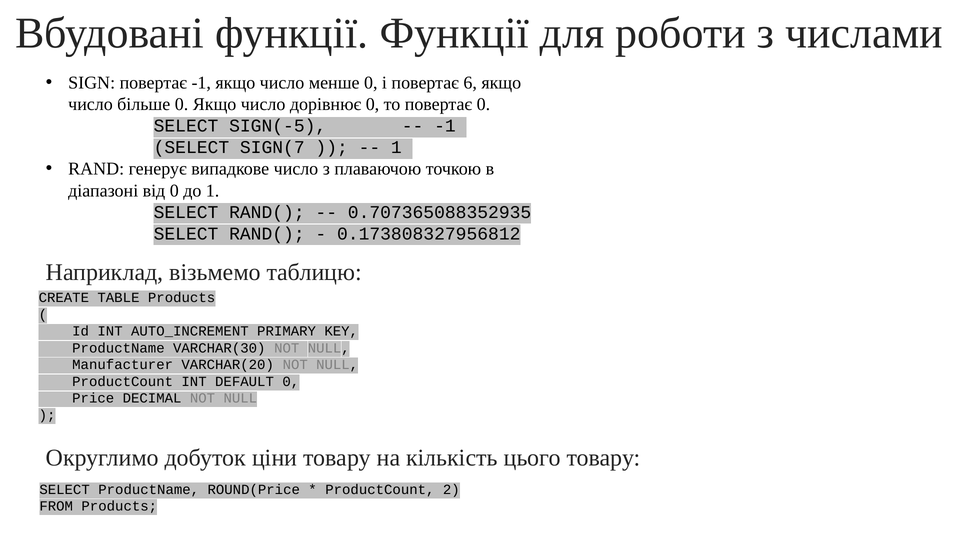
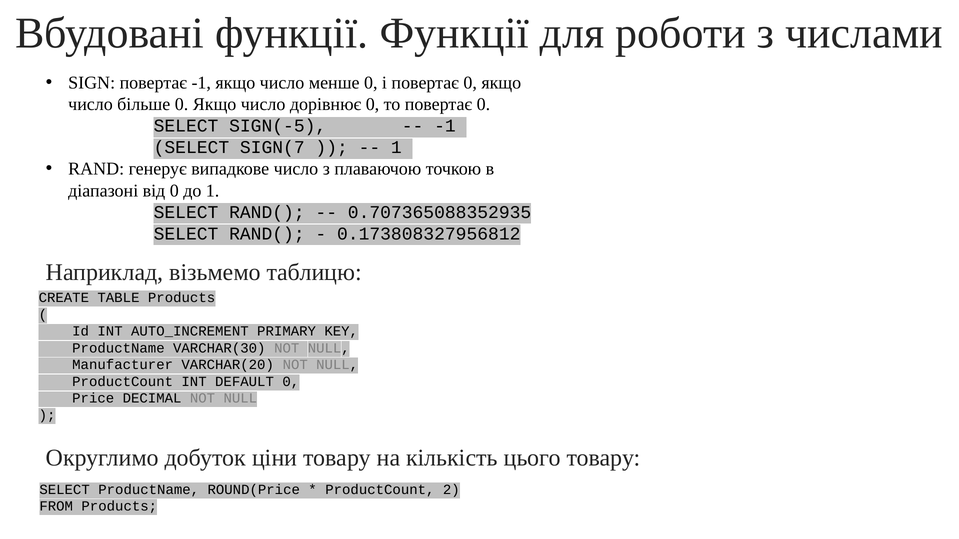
і повертає 6: 6 -> 0
